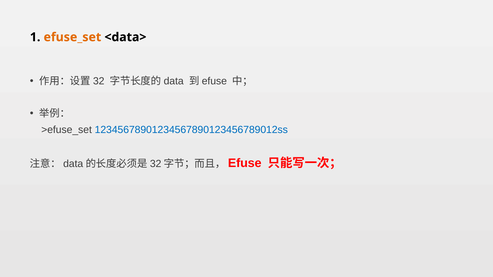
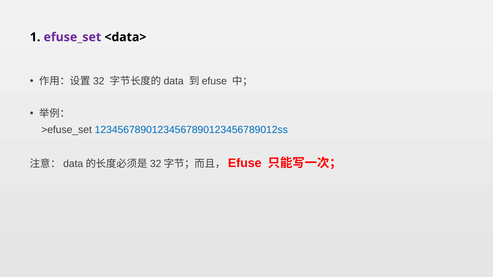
efuse_set colour: orange -> purple
